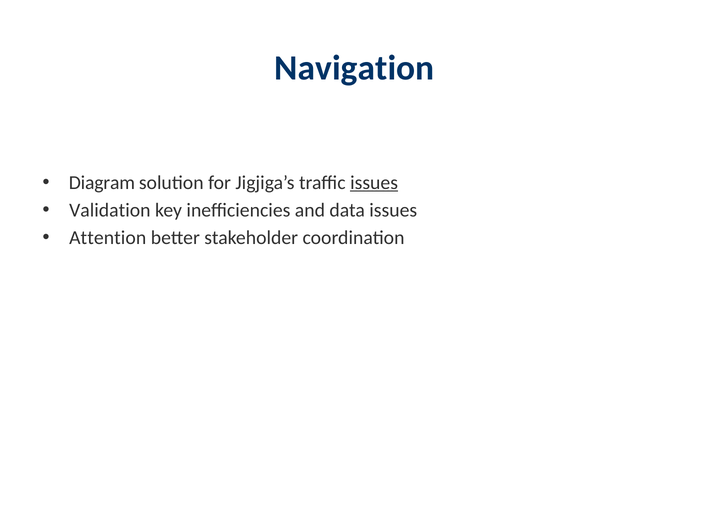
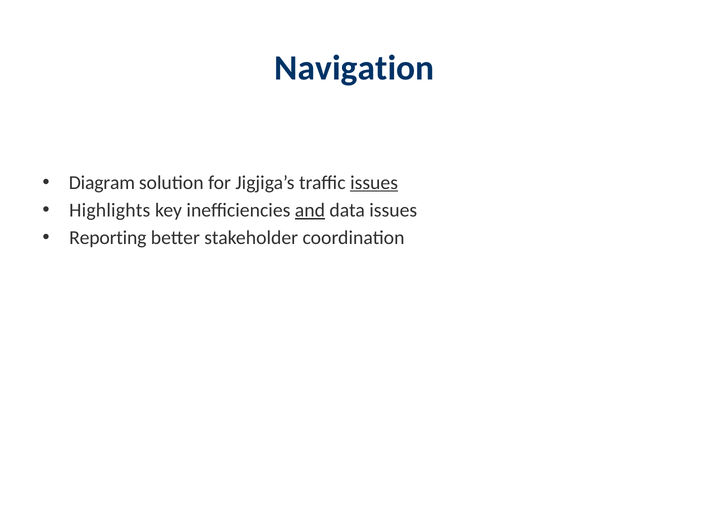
Validation: Validation -> Highlights
and underline: none -> present
Attention: Attention -> Reporting
